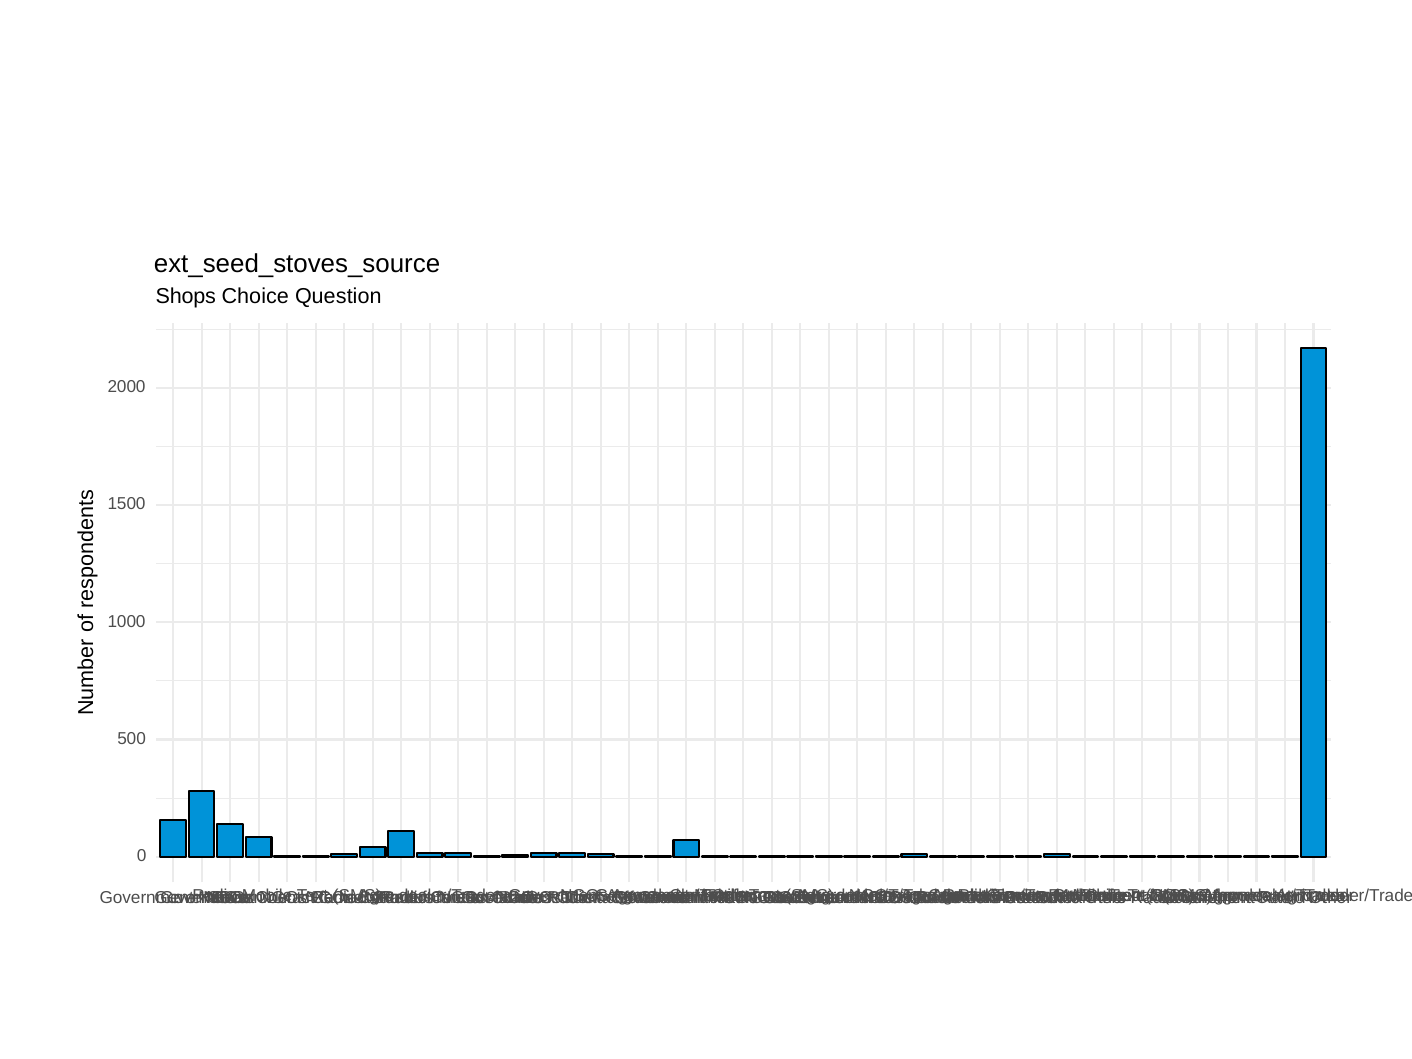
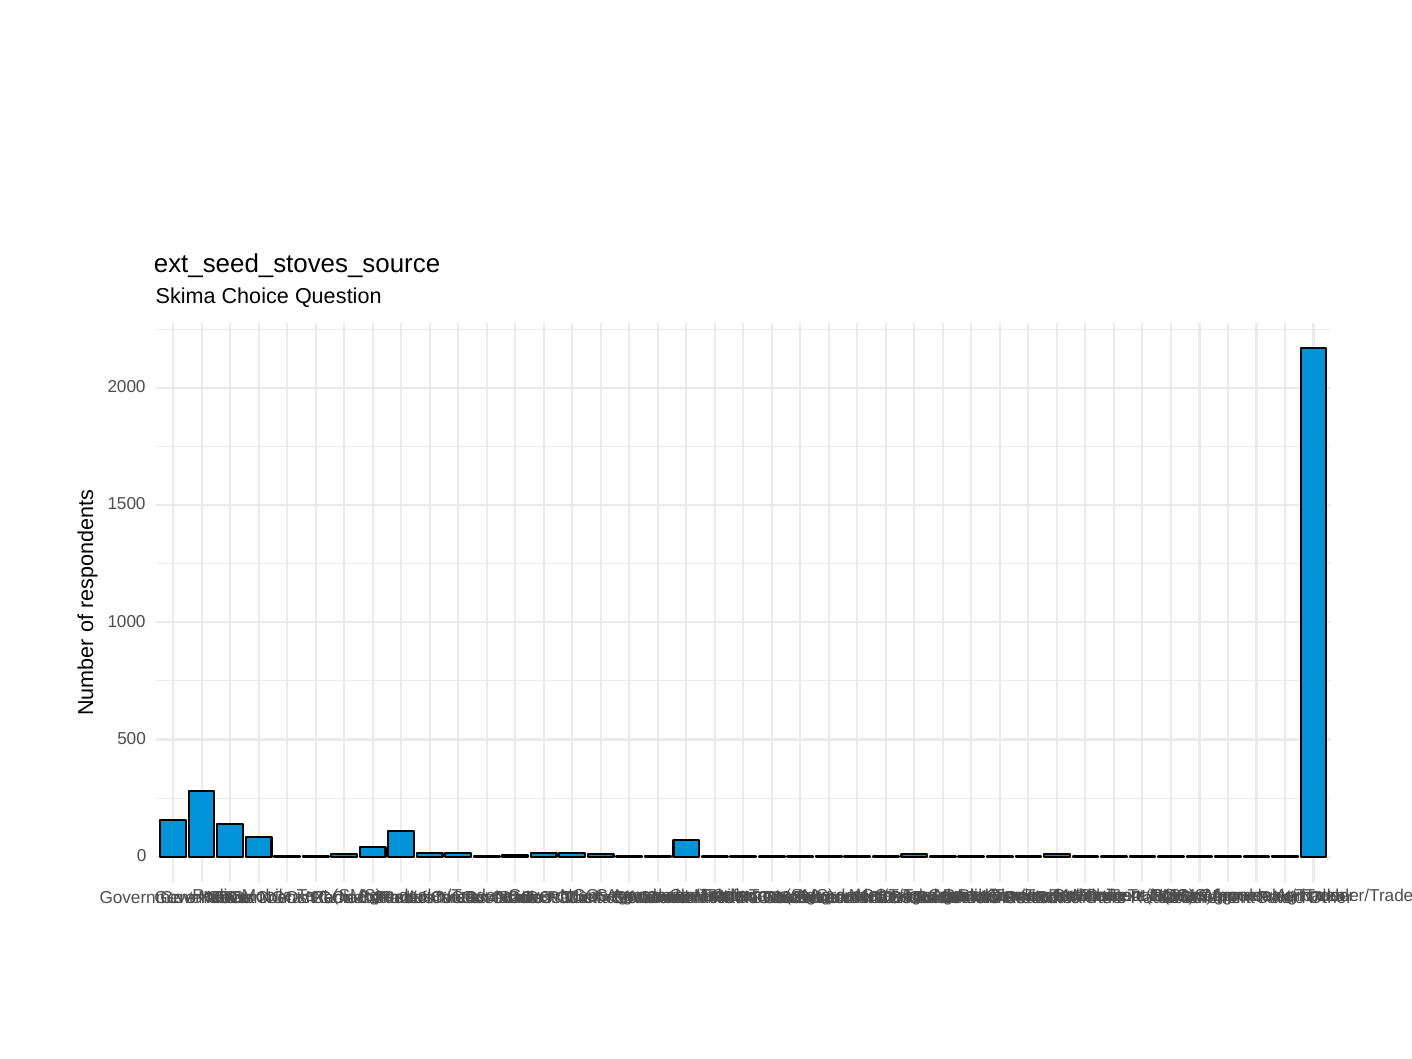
Shops: Shops -> Skima
